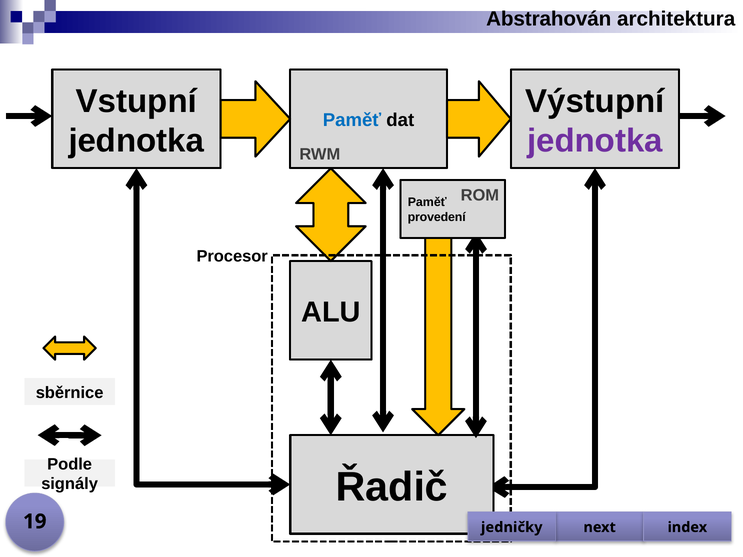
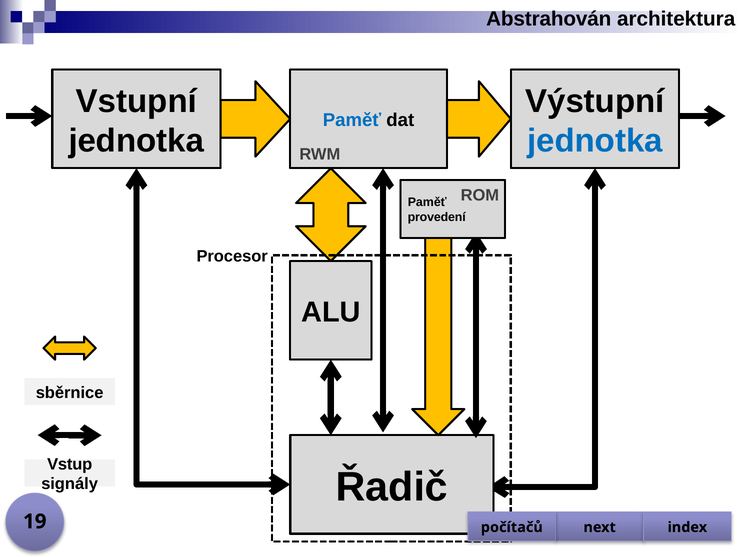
jednotka at (595, 141) colour: purple -> blue
Podle: Podle -> Vstup
jedničky: jedničky -> počítačů
